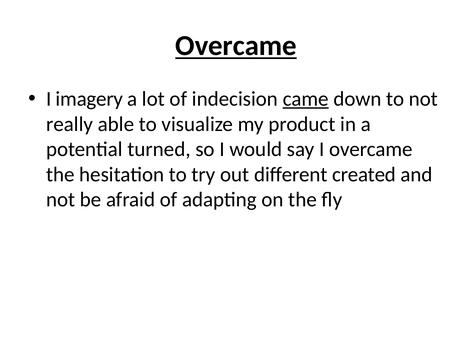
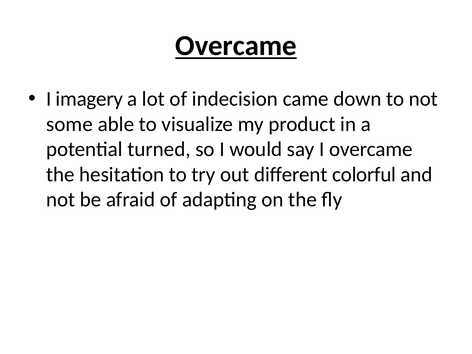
came underline: present -> none
really: really -> some
created: created -> colorful
